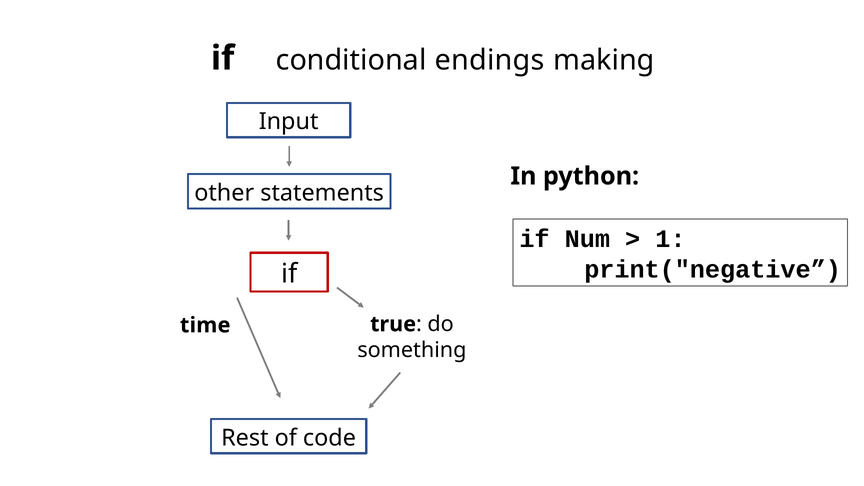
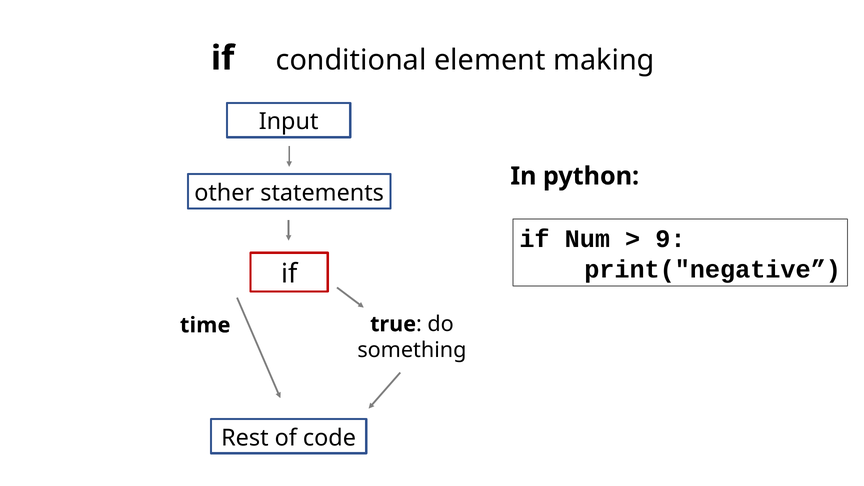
endings: endings -> element
1: 1 -> 9
